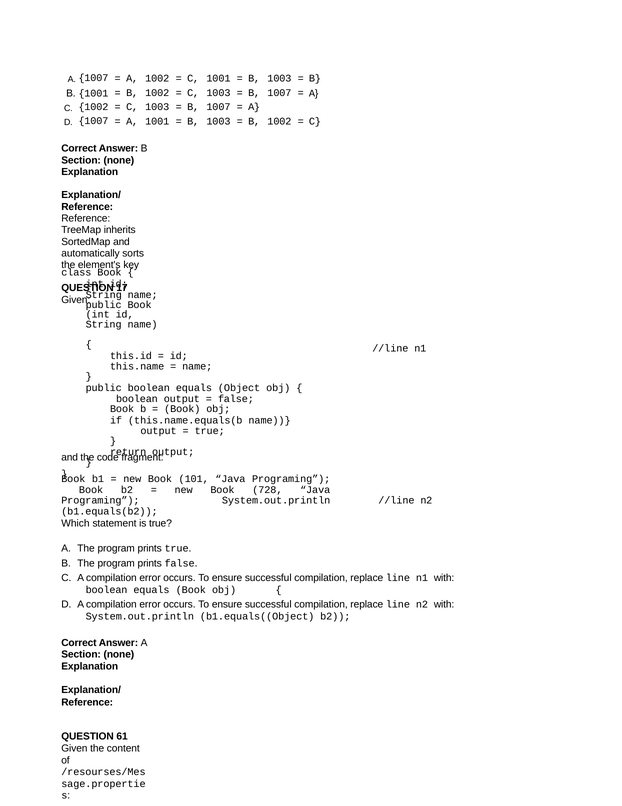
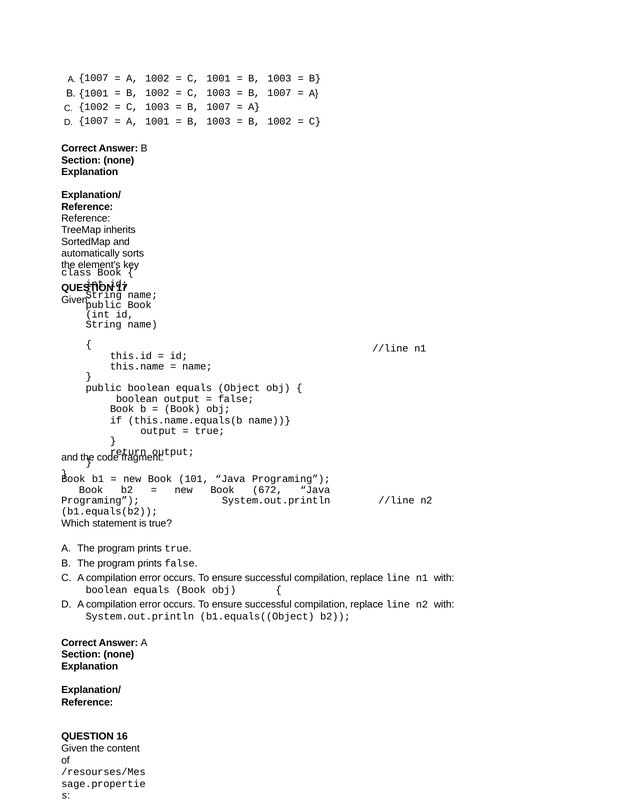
728: 728 -> 672
61: 61 -> 16
